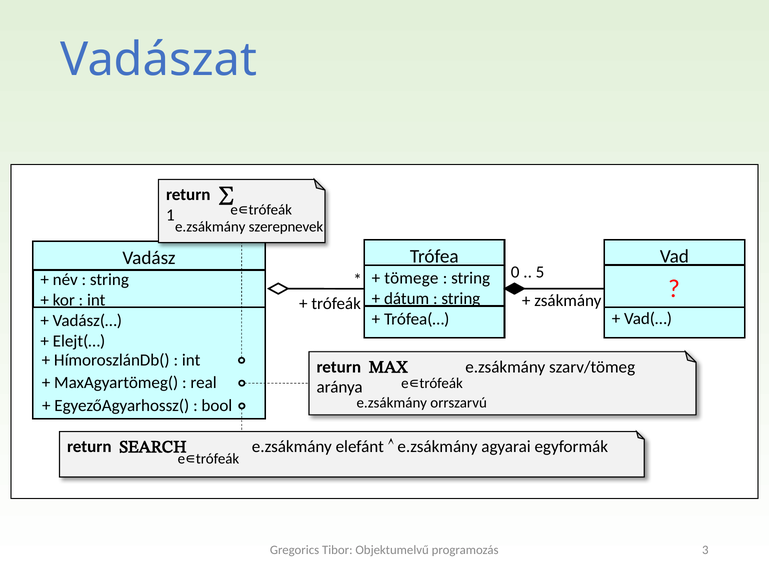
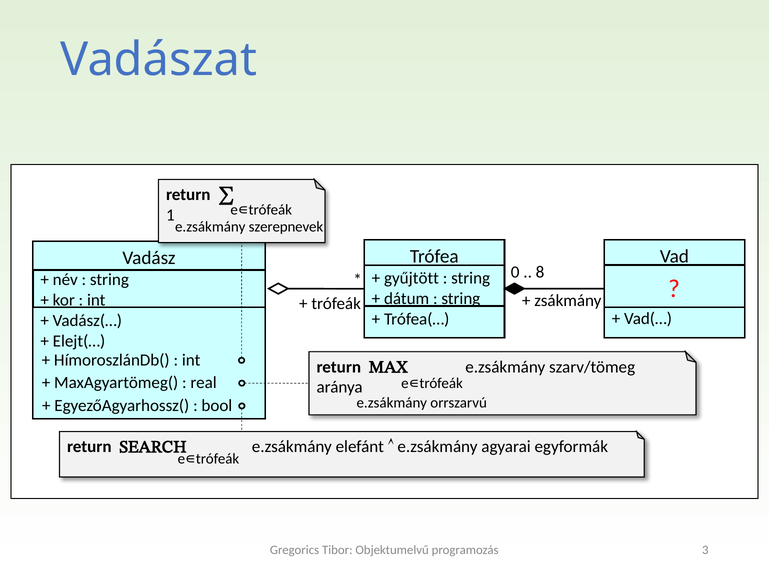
5: 5 -> 8
tömege: tömege -> gyűjtött
